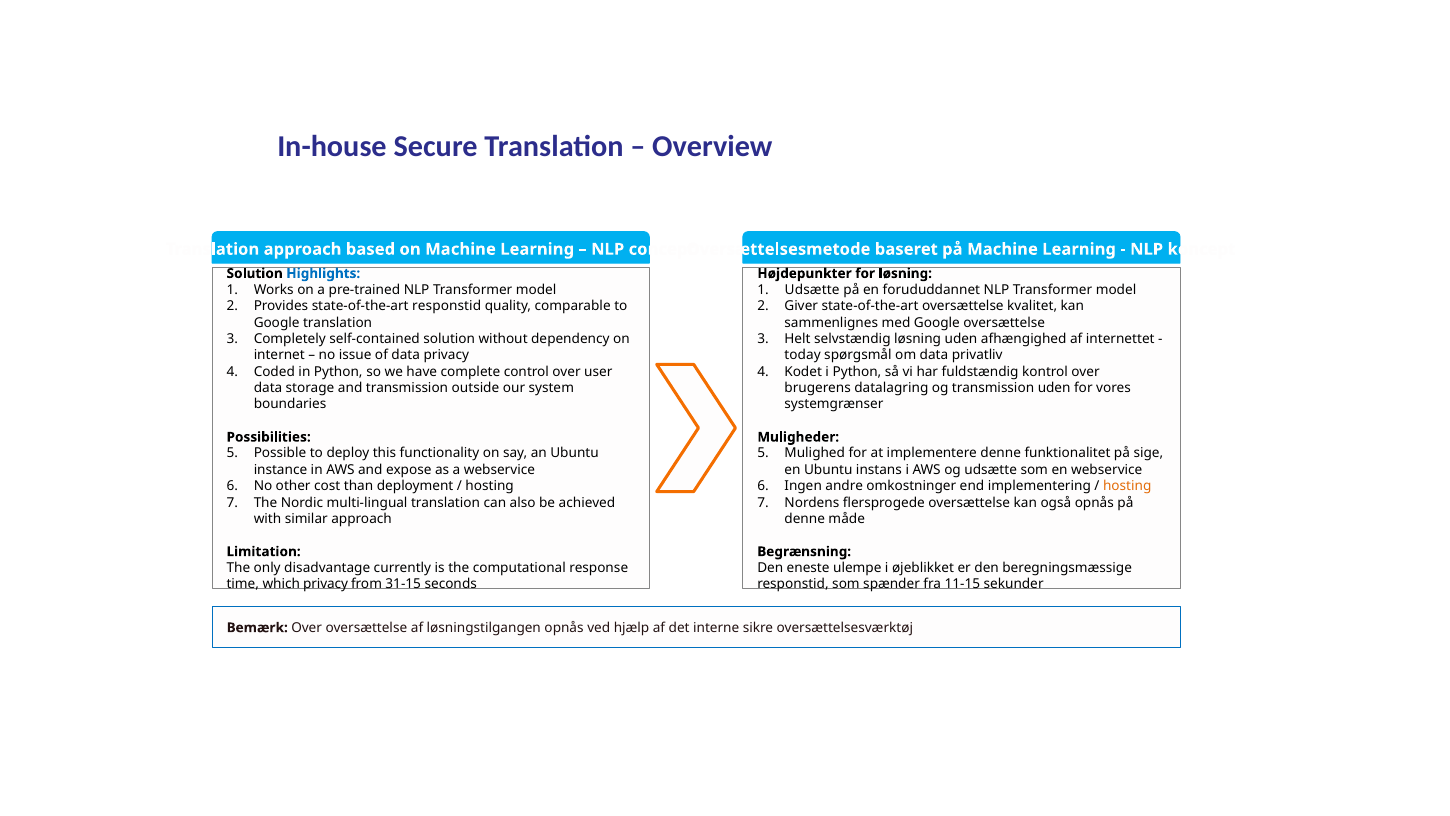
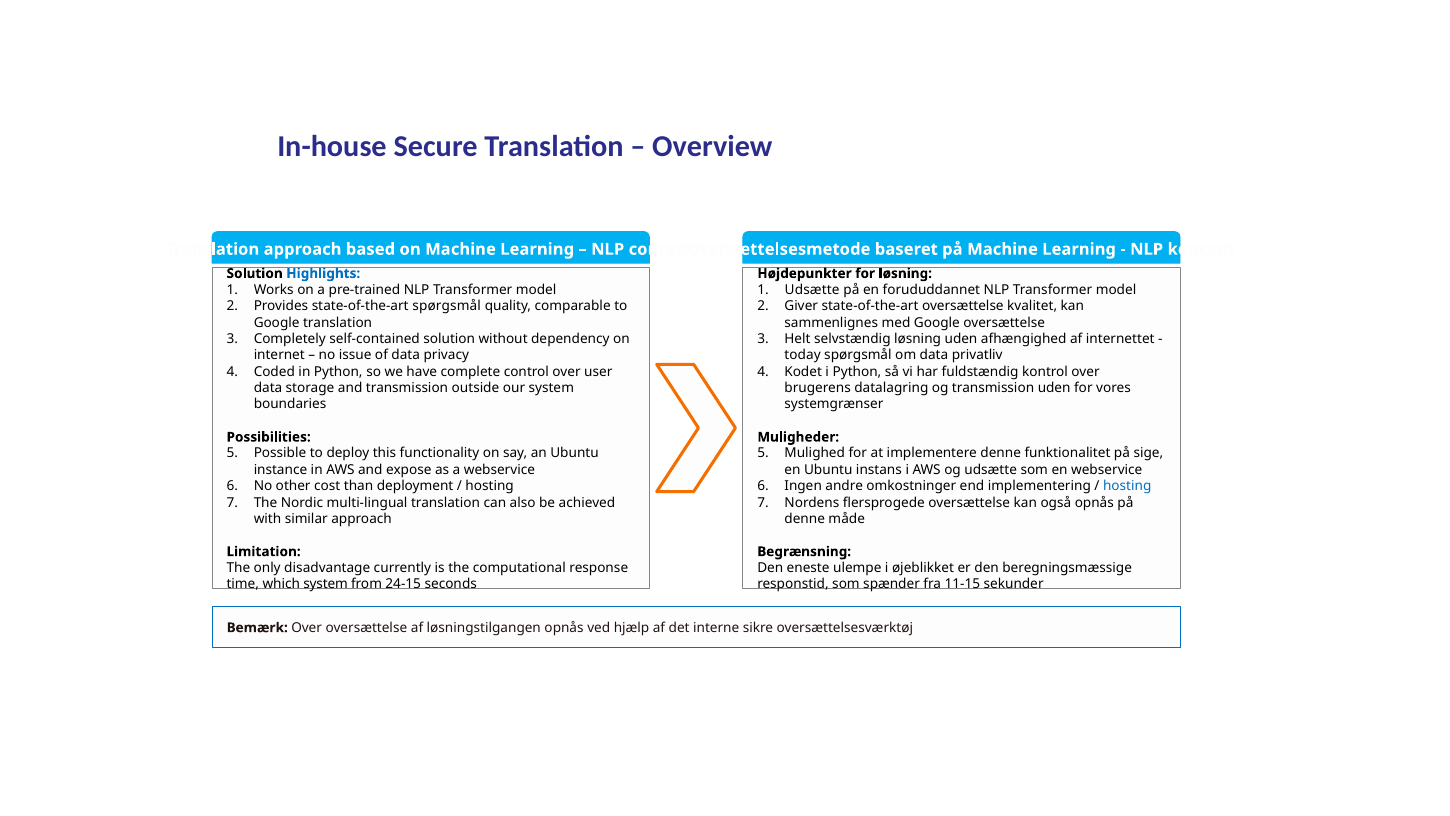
state-of-the-art responstid: responstid -> spørgsmål
hosting at (1127, 486) colour: orange -> blue
which privacy: privacy -> system
31-15: 31-15 -> 24-15
